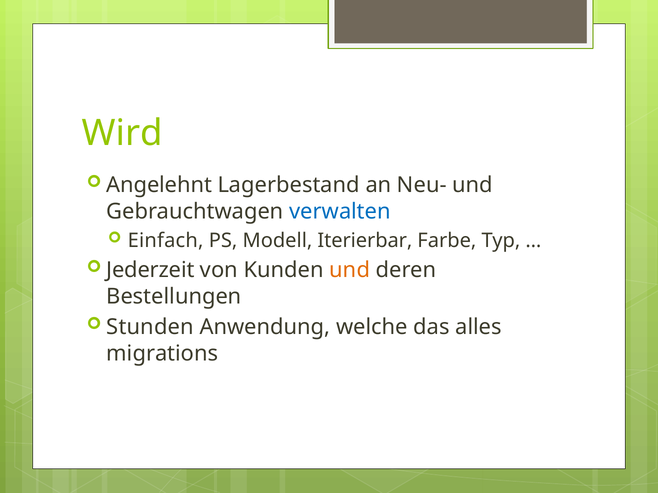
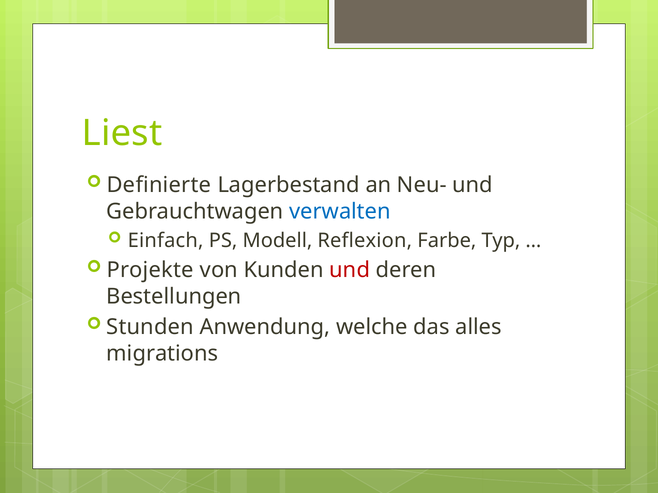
Wird: Wird -> Liest
Angelehnt: Angelehnt -> Definierte
Iterierbar: Iterierbar -> Reflexion
Jederzeit: Jederzeit -> Projekte
und at (350, 270) colour: orange -> red
